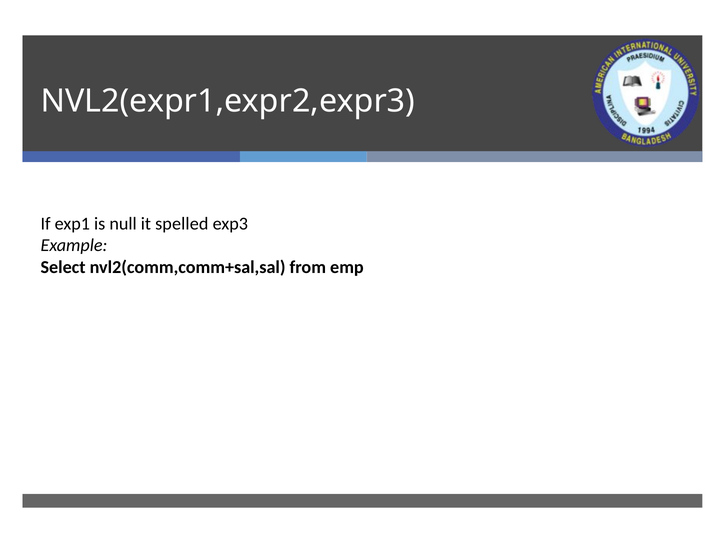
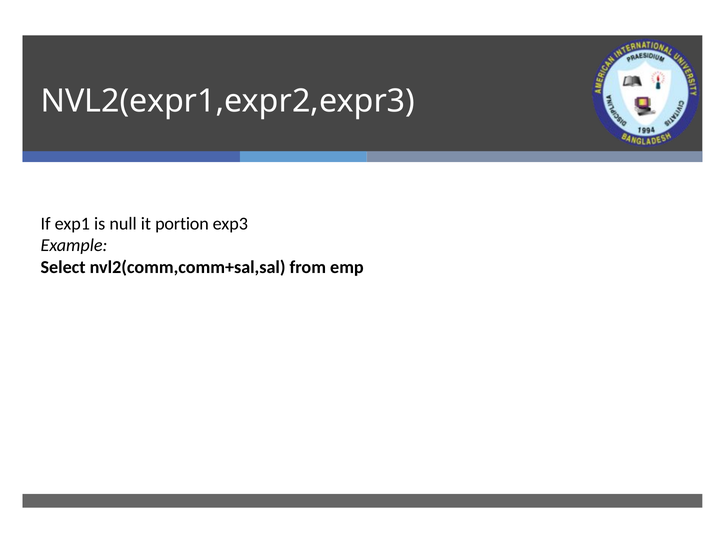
spelled: spelled -> portion
